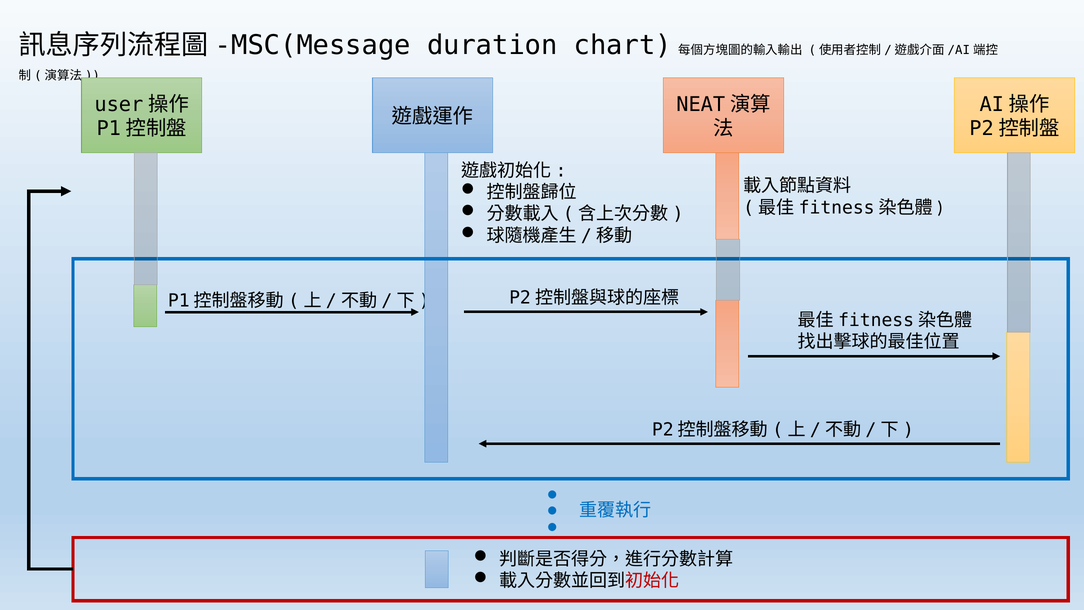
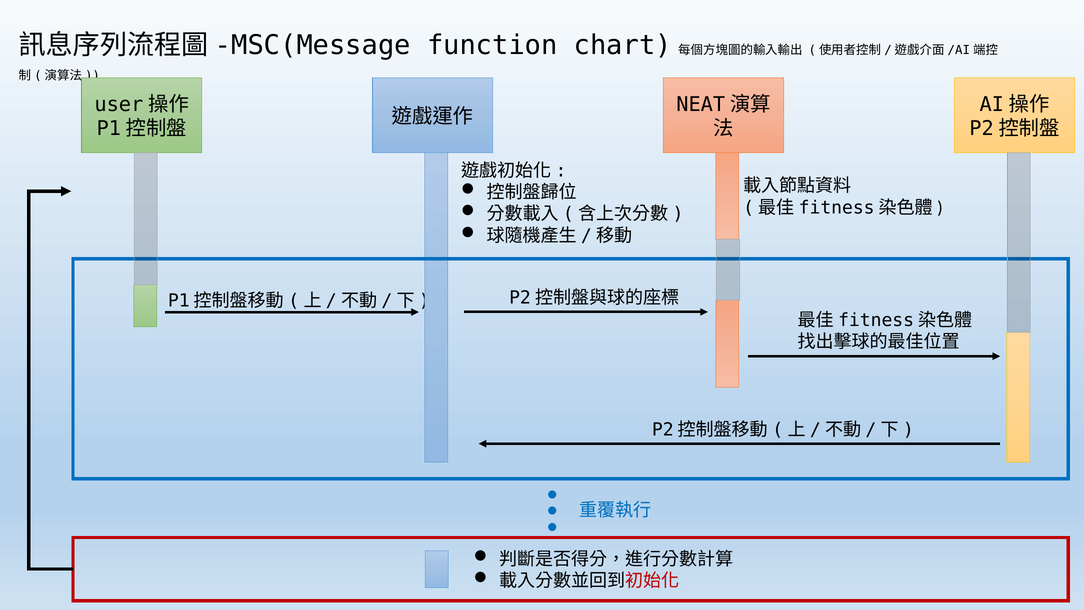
duration: duration -> function
